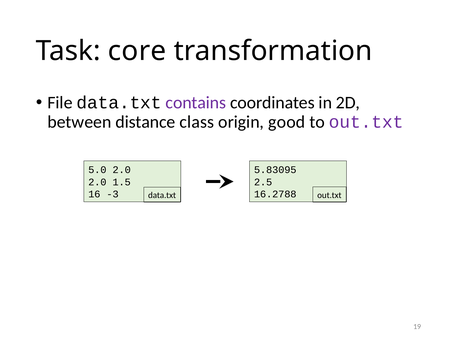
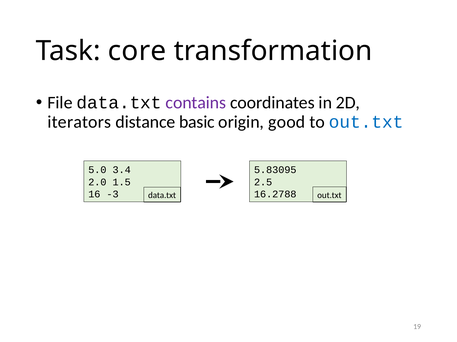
between: between -> iterators
class: class -> basic
out.txt at (366, 122) colour: purple -> blue
5.0 2.0: 2.0 -> 3.4
